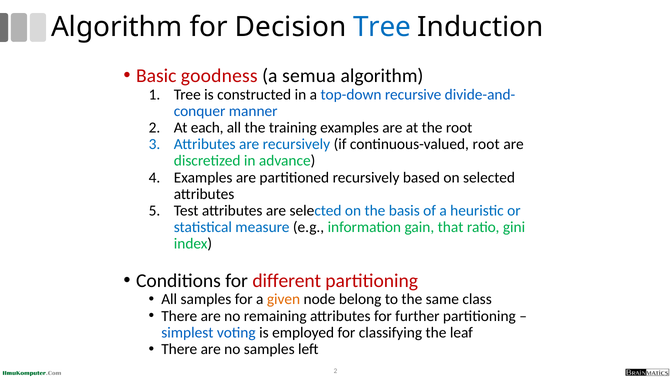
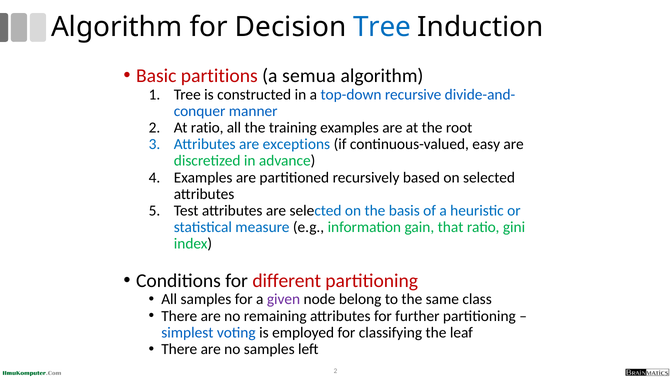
goodness: goodness -> partitions
At each: each -> ratio
are recursively: recursively -> exceptions
continuous-valued root: root -> easy
given colour: orange -> purple
